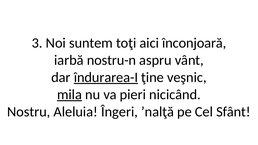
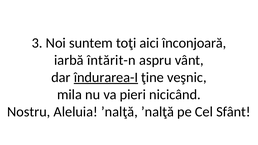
nostru-n: nostru-n -> întărit-n
mila underline: present -> none
Aleluia Îngeri: Îngeri -> ʼnalţă
